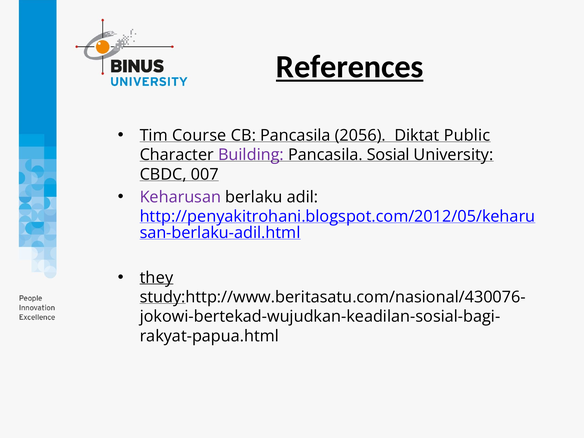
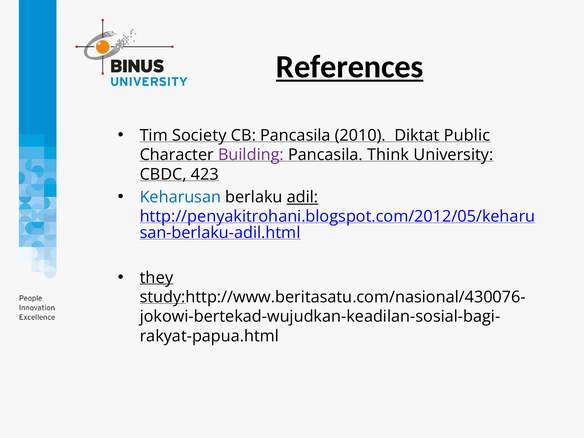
Course: Course -> Society
2056: 2056 -> 2010
Sosial: Sosial -> Think
007: 007 -> 423
Keharusan colour: purple -> blue
adil underline: none -> present
